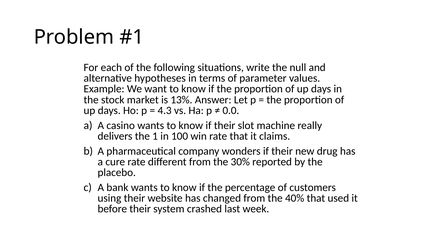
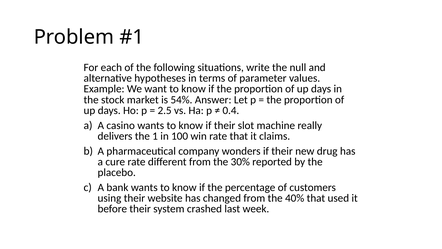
13%: 13% -> 54%
4.3: 4.3 -> 2.5
0.0: 0.0 -> 0.4
